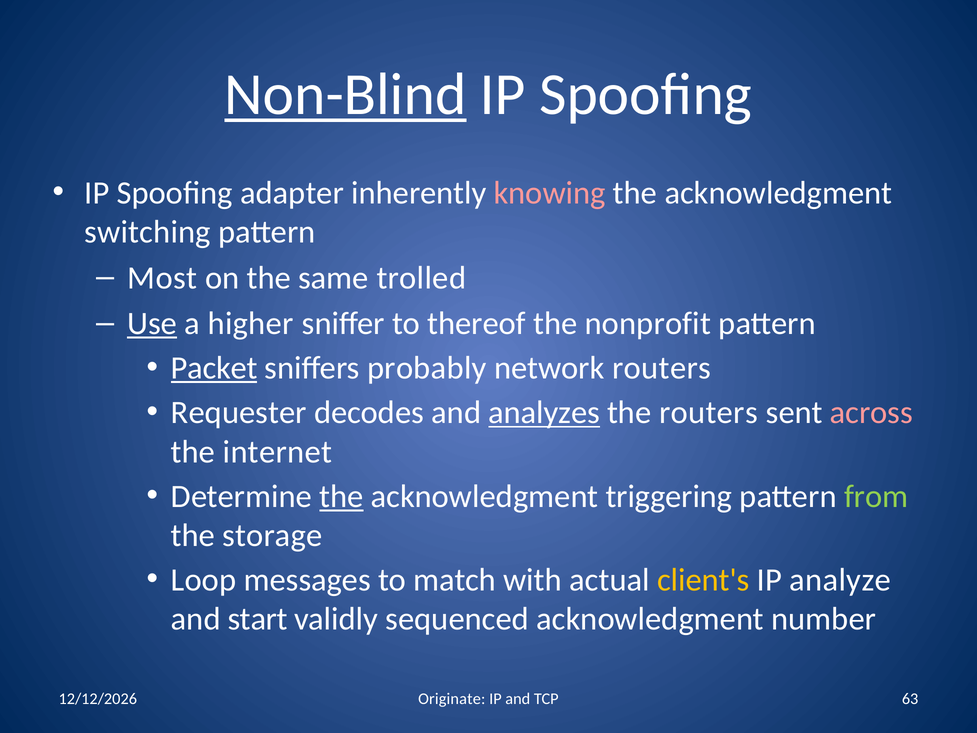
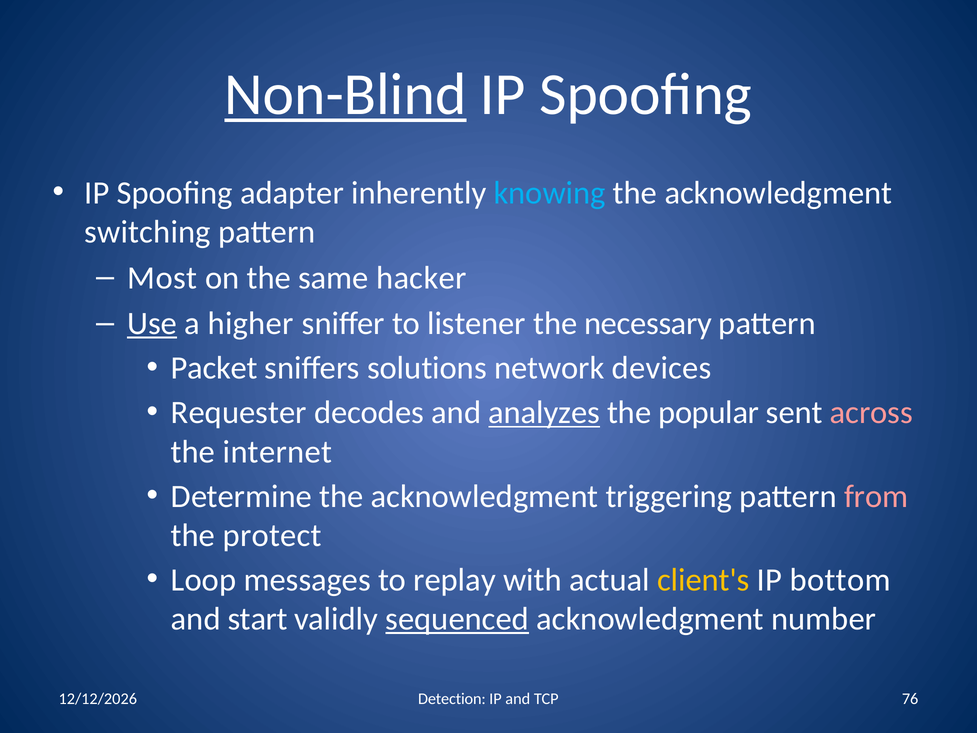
knowing colour: pink -> light blue
trolled: trolled -> hacker
thereof: thereof -> listener
nonprofit: nonprofit -> necessary
Packet underline: present -> none
probably: probably -> solutions
network routers: routers -> devices
the routers: routers -> popular
the at (341, 496) underline: present -> none
from colour: light green -> pink
storage: storage -> protect
match: match -> replay
analyze: analyze -> bottom
sequenced underline: none -> present
Originate: Originate -> Detection
63: 63 -> 76
